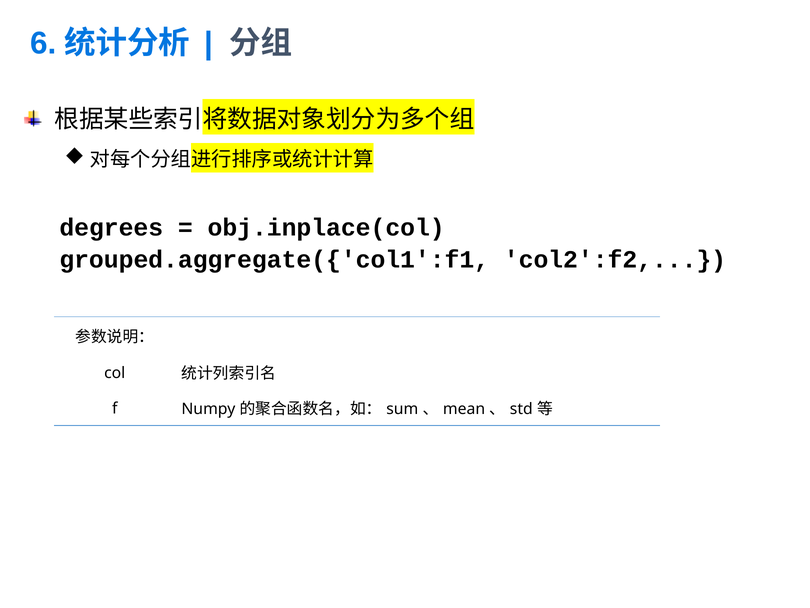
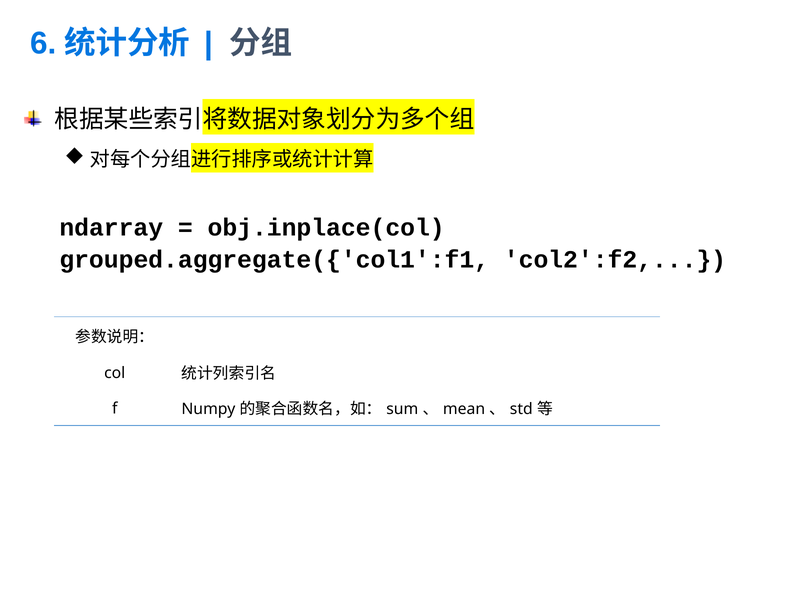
degrees: degrees -> ndarray
